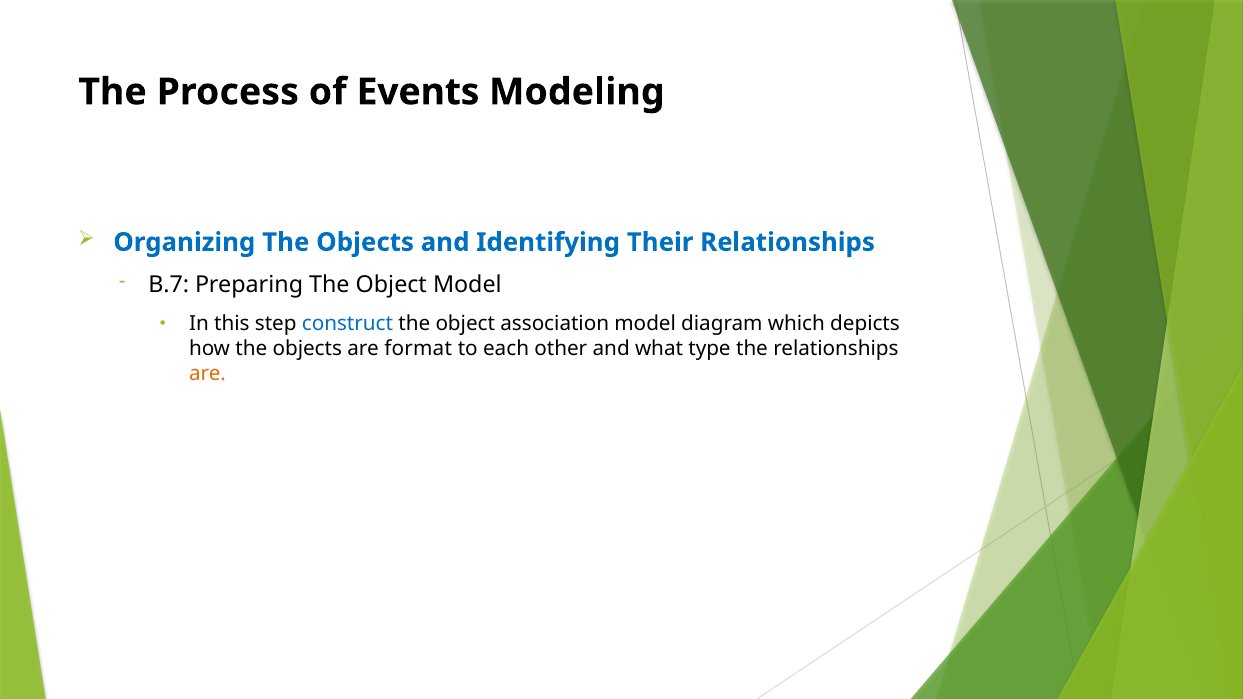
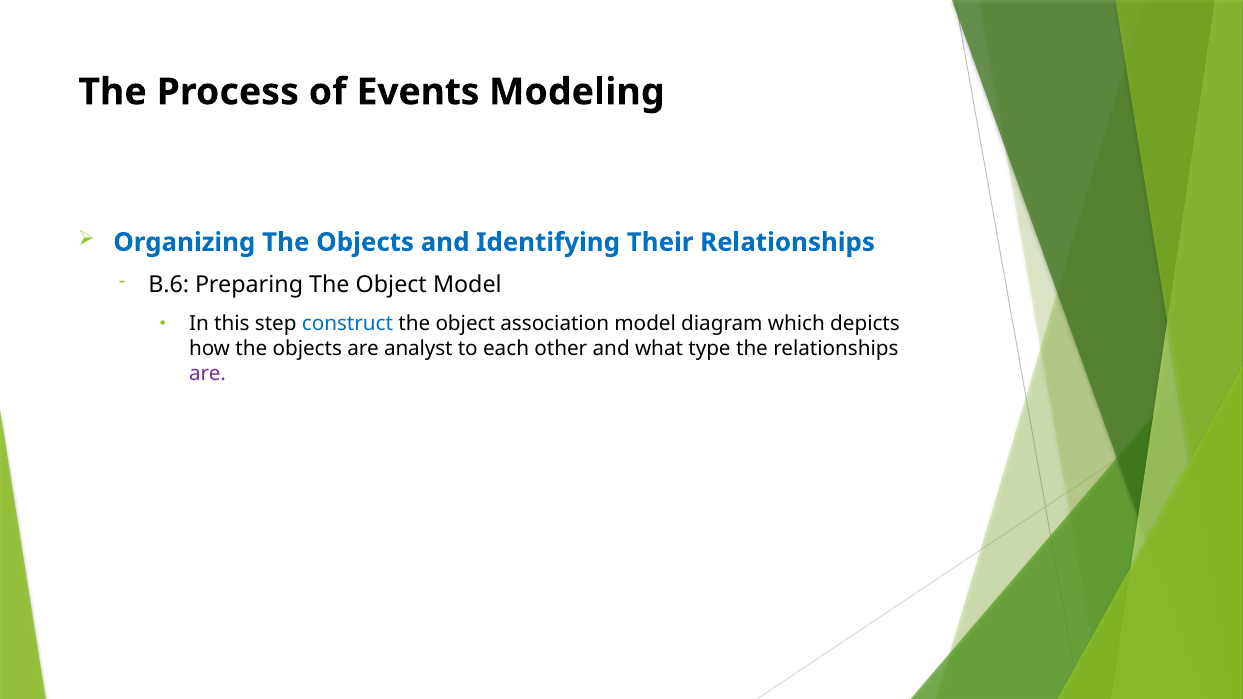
B.7: B.7 -> B.6
format: format -> analyst
are at (208, 373) colour: orange -> purple
